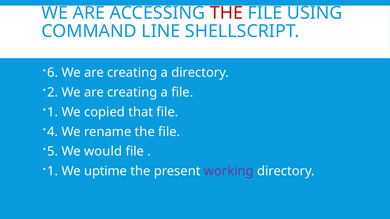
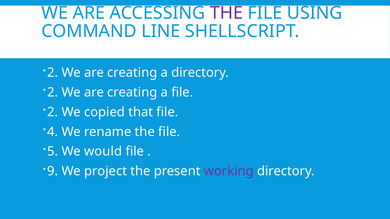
THE at (226, 13) colour: red -> purple
6 at (53, 73): 6 -> 2
1 at (53, 112): 1 -> 2
1 at (53, 171): 1 -> 9
uptime: uptime -> project
